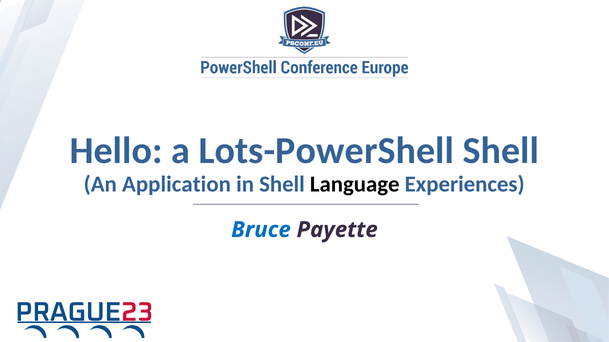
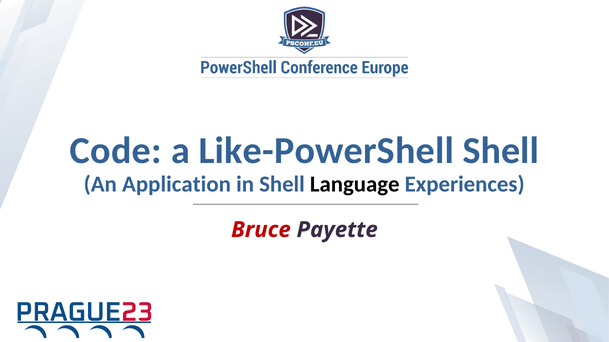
Hello: Hello -> Code
Lots-PowerShell: Lots-PowerShell -> Like-PowerShell
Bruce colour: blue -> red
